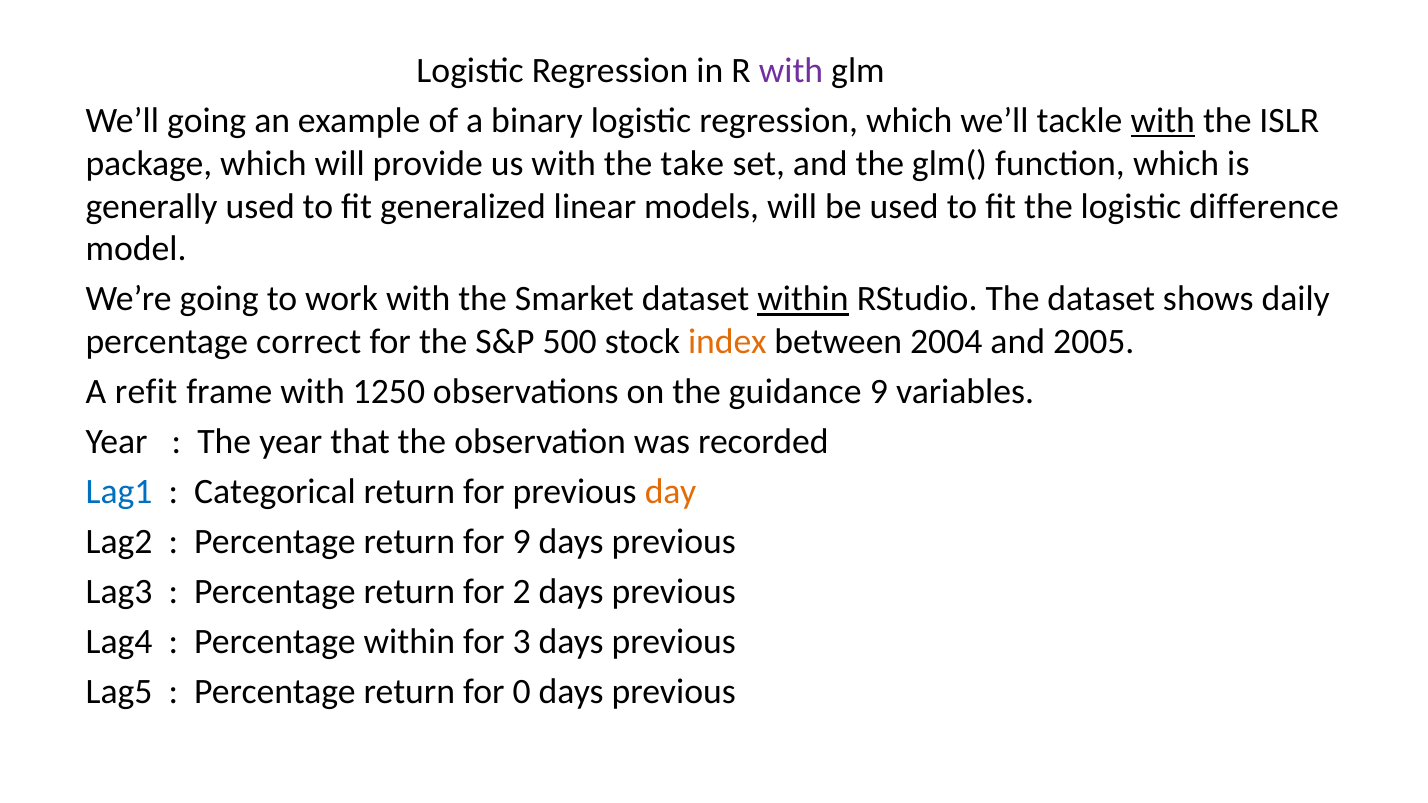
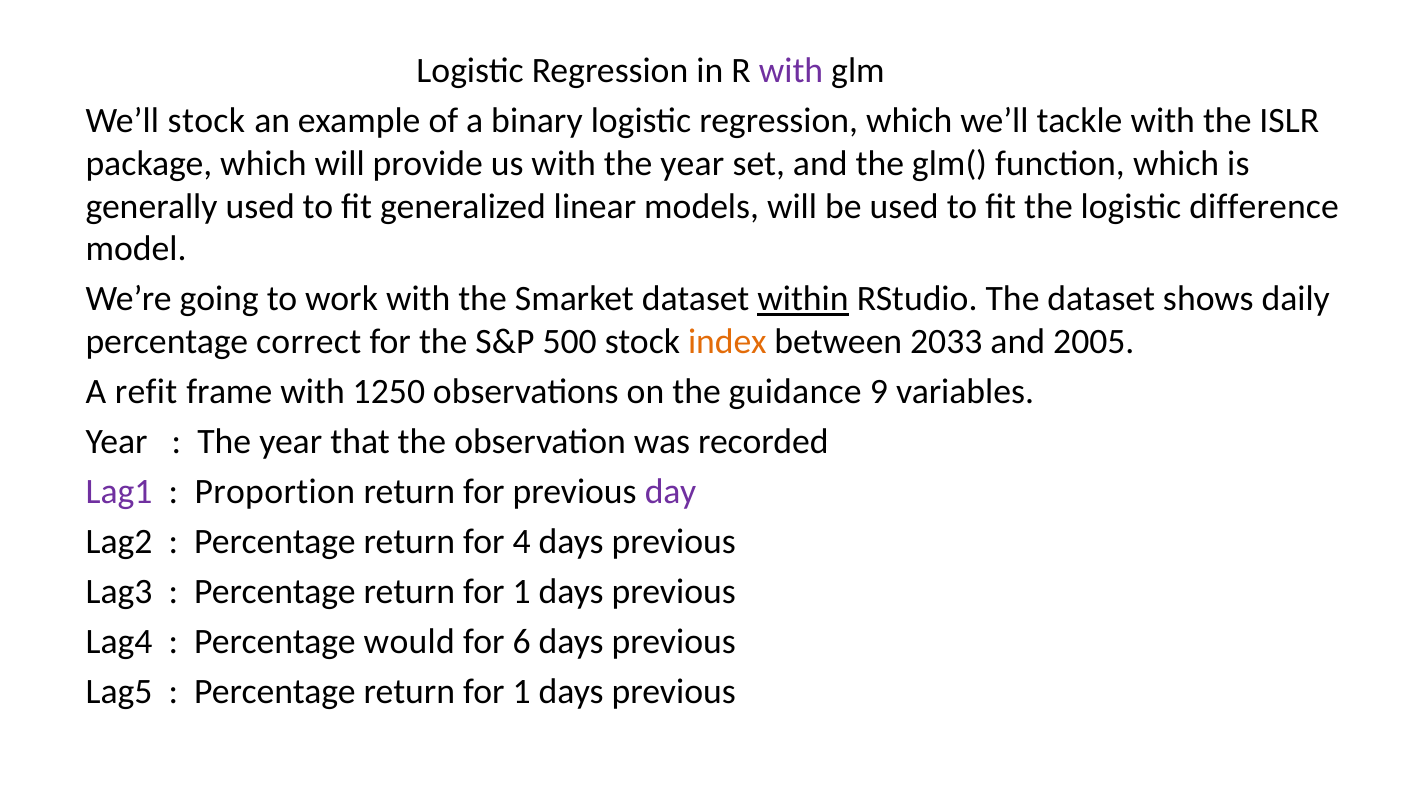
We’ll going: going -> stock
with at (1163, 121) underline: present -> none
with the take: take -> year
2004: 2004 -> 2033
Lag1 colour: blue -> purple
Categorical: Categorical -> Proportion
day colour: orange -> purple
for 9: 9 -> 4
2 at (522, 592): 2 -> 1
Percentage within: within -> would
3: 3 -> 6
0 at (522, 692): 0 -> 1
